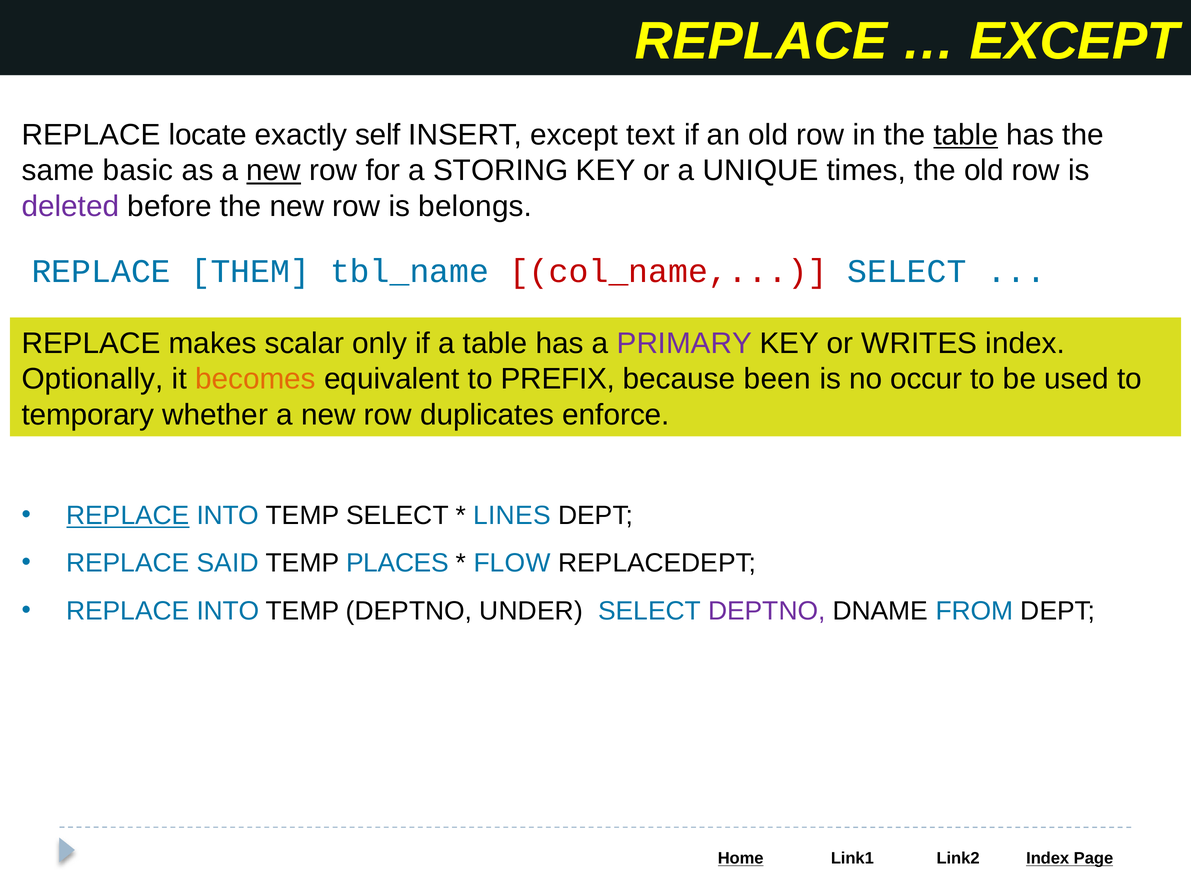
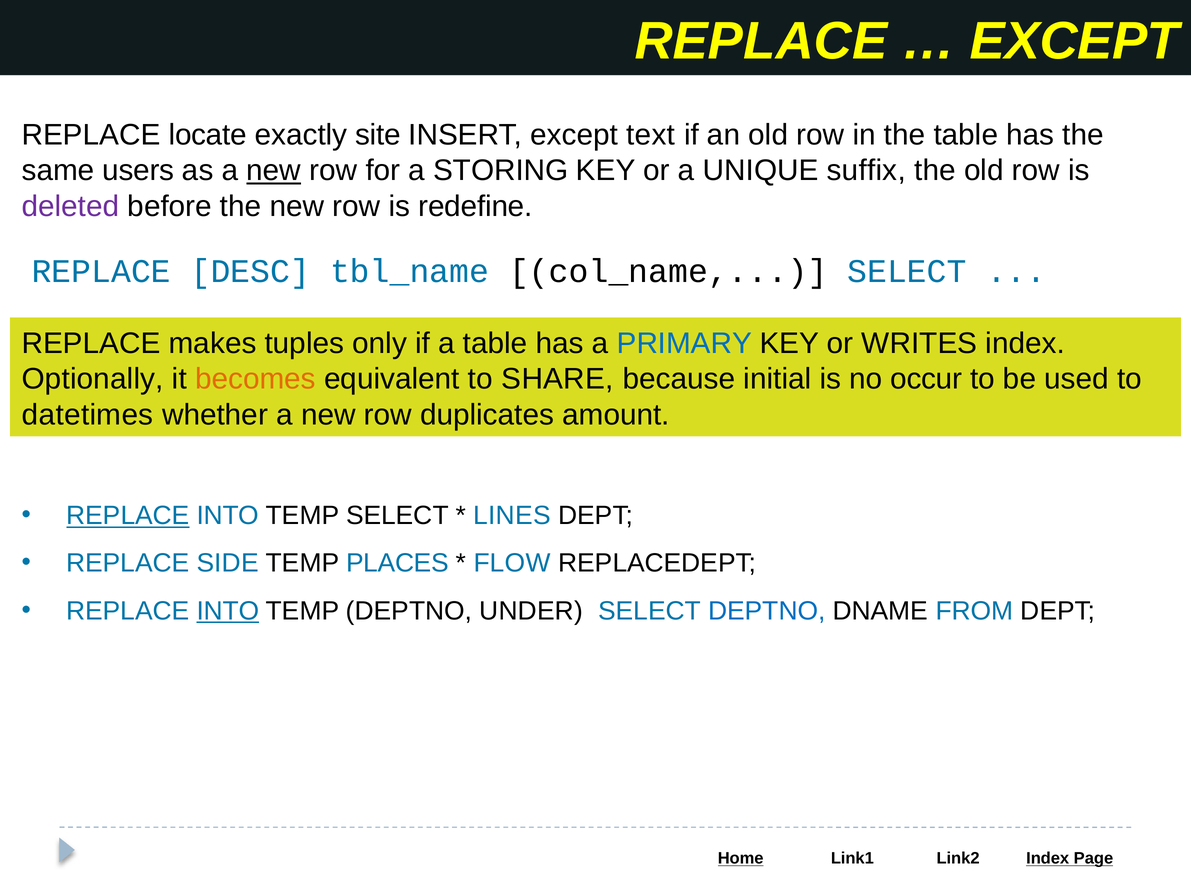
self: self -> site
table at (966, 135) underline: present -> none
basic: basic -> users
times: times -> suffix
belongs: belongs -> redefine
THEM: THEM -> DESC
col_name colour: red -> black
scalar: scalar -> tuples
PRIMARY colour: purple -> blue
PREFIX: PREFIX -> SHARE
been: been -> initial
temporary: temporary -> datetimes
enforce: enforce -> amount
SAID: SAID -> SIDE
INTO at (228, 611) underline: none -> present
DEPTNO at (767, 611) colour: purple -> blue
